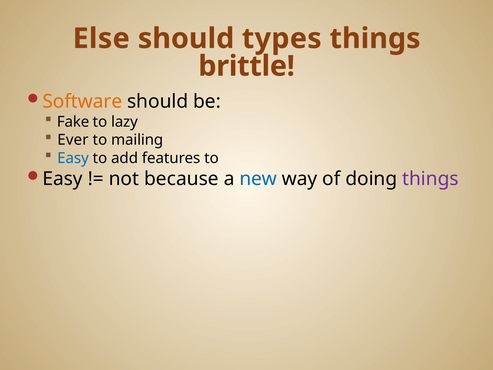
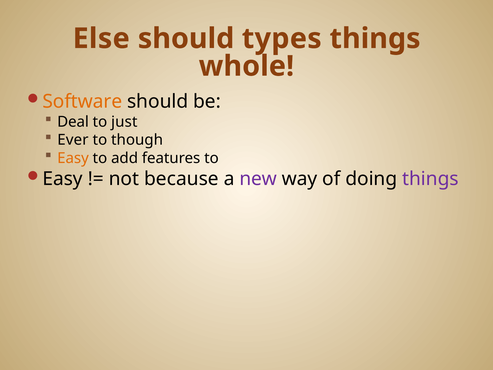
brittle: brittle -> whole
Fake: Fake -> Deal
lazy: lazy -> just
mailing: mailing -> though
Easy at (73, 158) colour: blue -> orange
new colour: blue -> purple
